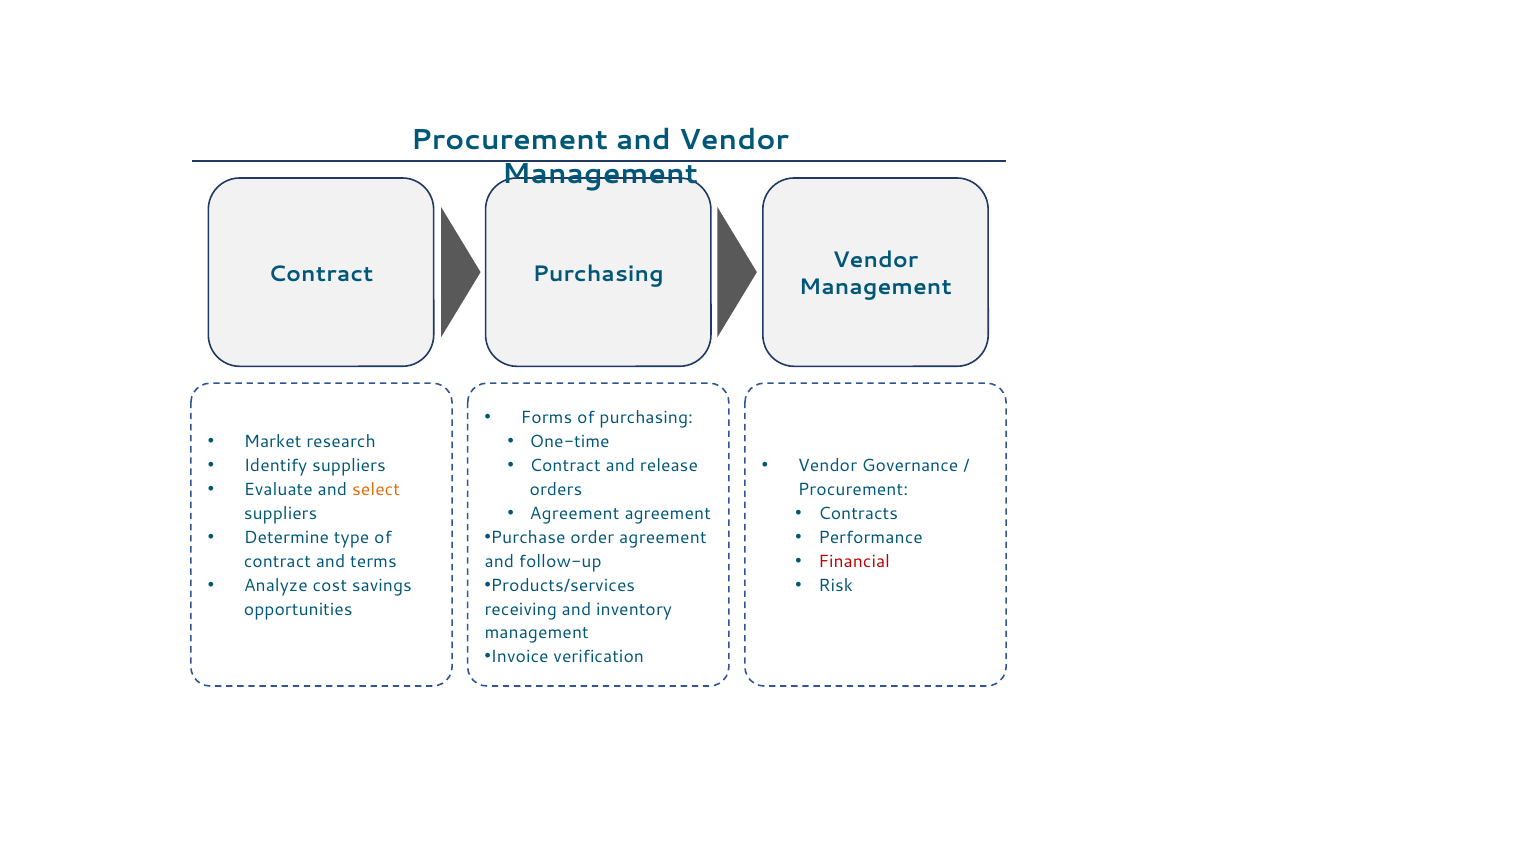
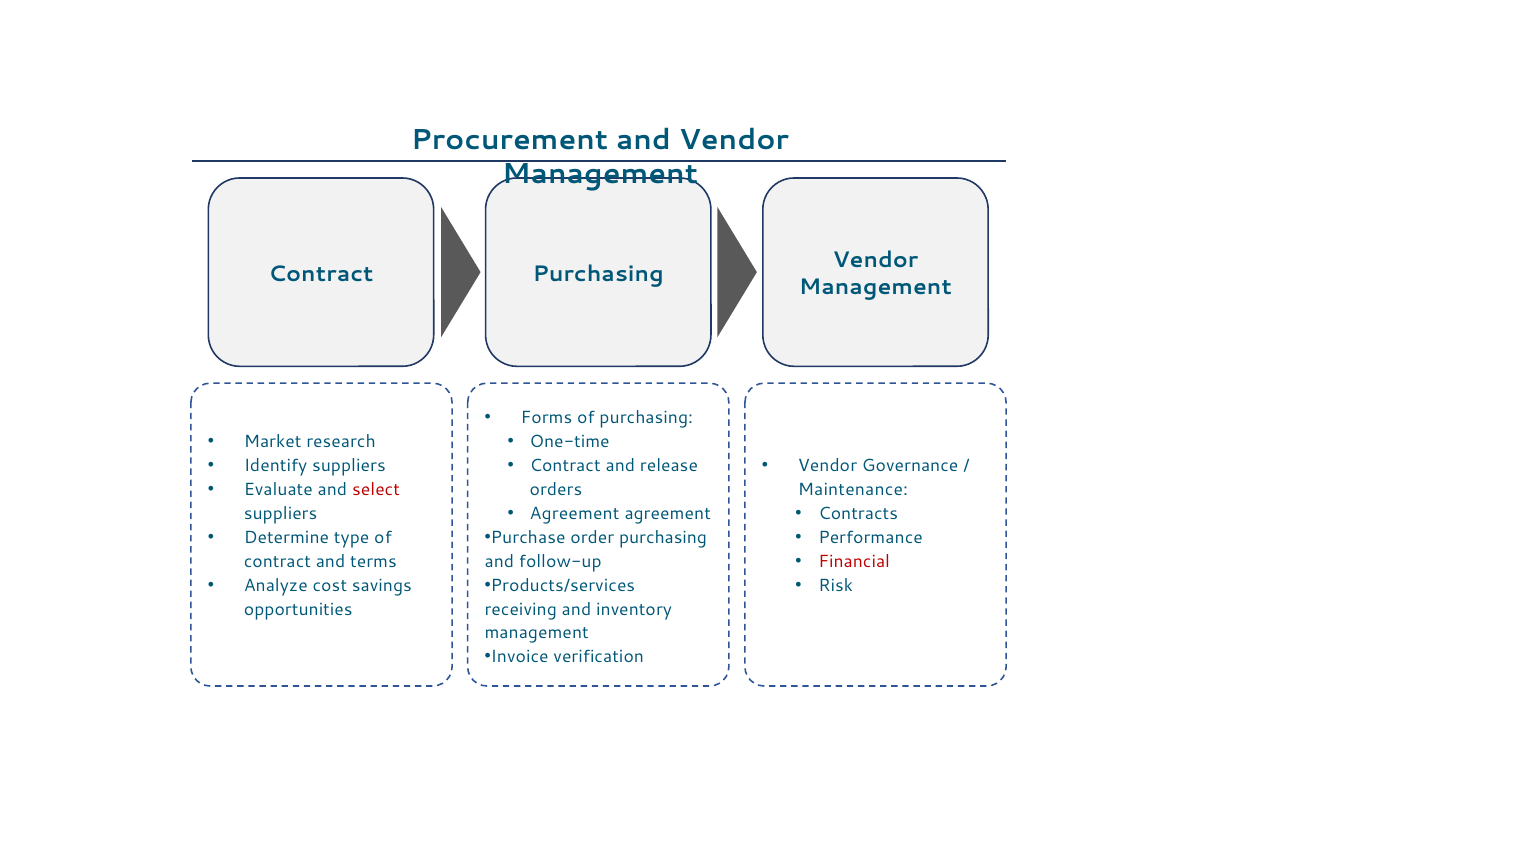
select colour: orange -> red
Procurement at (853, 489): Procurement -> Maintenance
order agreement: agreement -> purchasing
